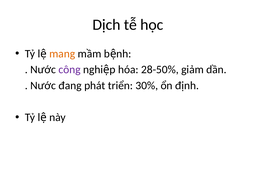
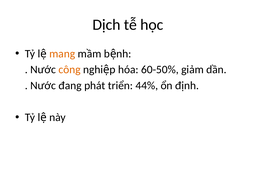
công colour: purple -> orange
28-50%: 28-50% -> 60-50%
30%: 30% -> 44%
